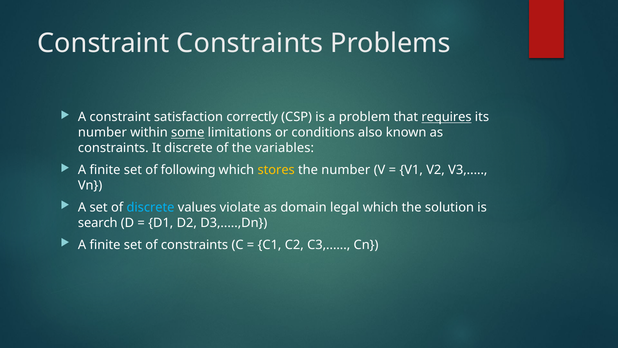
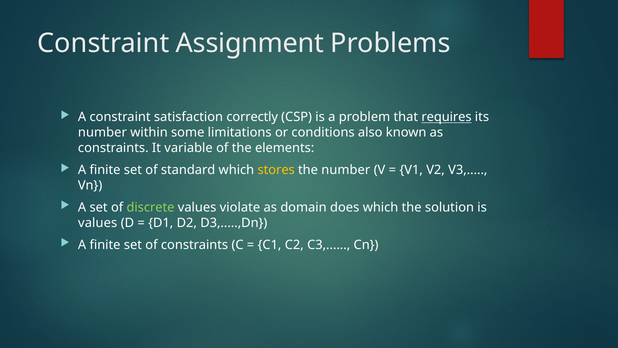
Constraint Constraints: Constraints -> Assignment
some underline: present -> none
It discrete: discrete -> variable
variables: variables -> elements
following: following -> standard
discrete at (151, 207) colour: light blue -> light green
legal: legal -> does
search at (98, 223): search -> values
